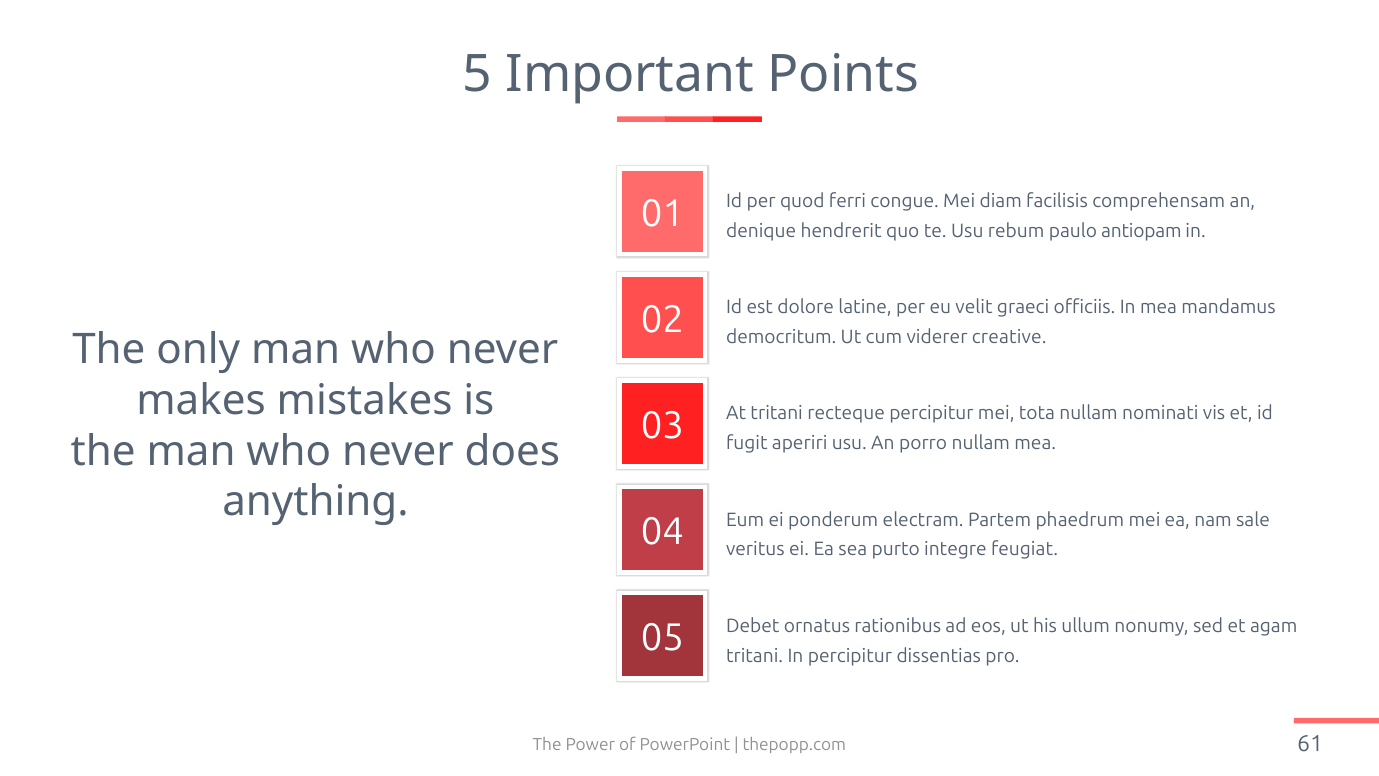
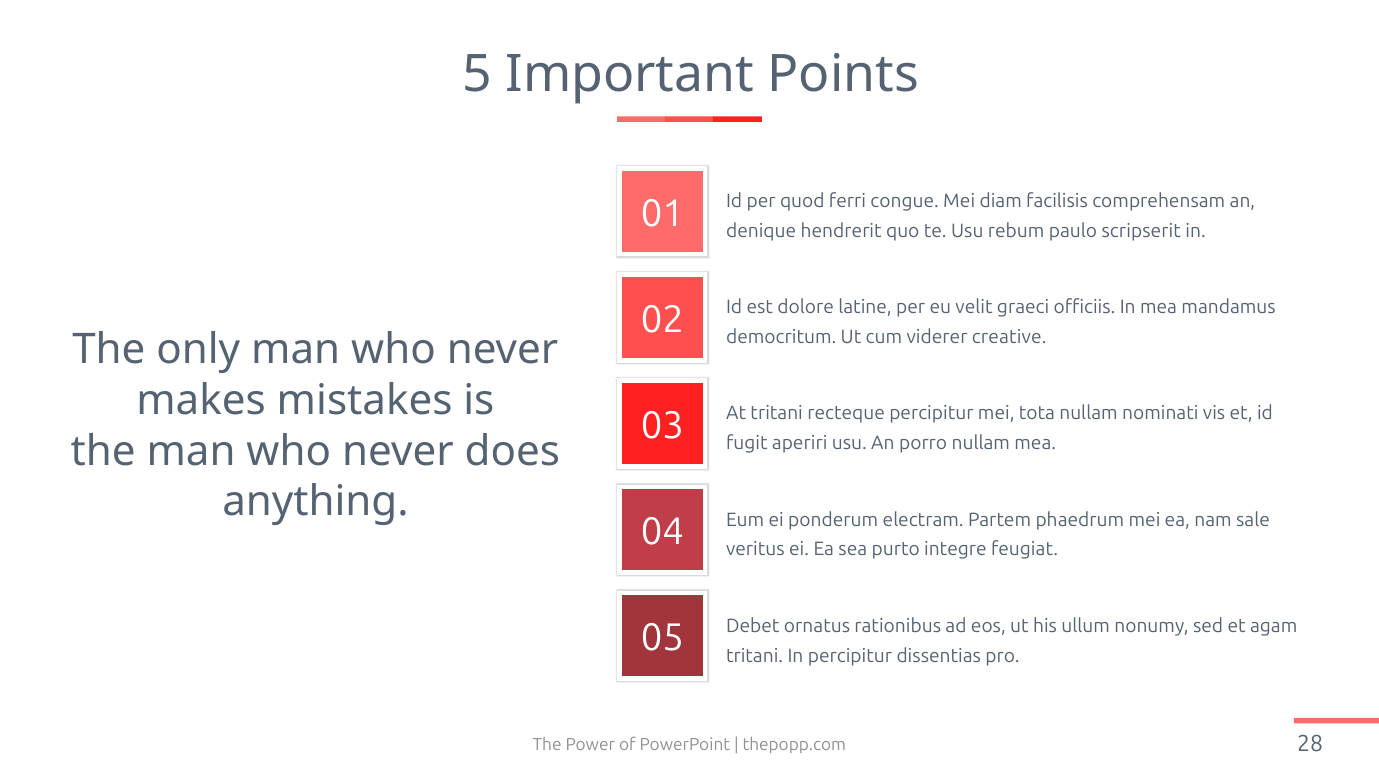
antiopam: antiopam -> scripserit
61: 61 -> 28
